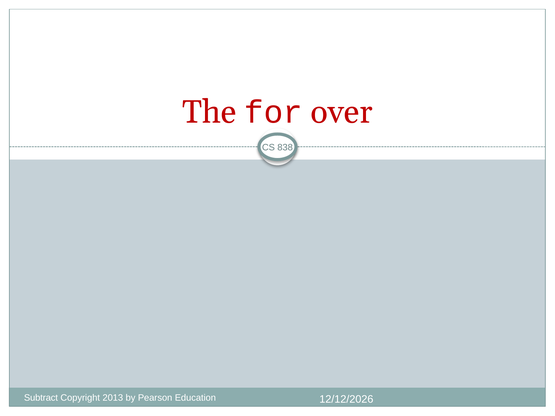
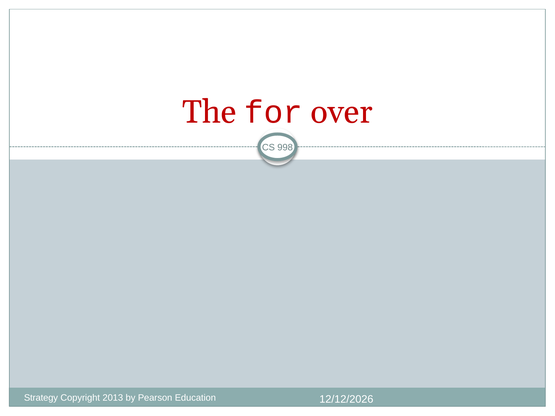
838: 838 -> 998
Subtract: Subtract -> Strategy
